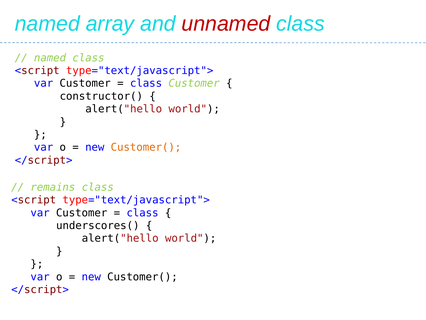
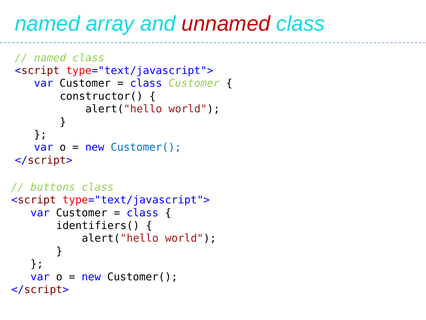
Customer( at (146, 147) colour: orange -> blue
remains: remains -> buttons
underscores(: underscores( -> identifiers(
